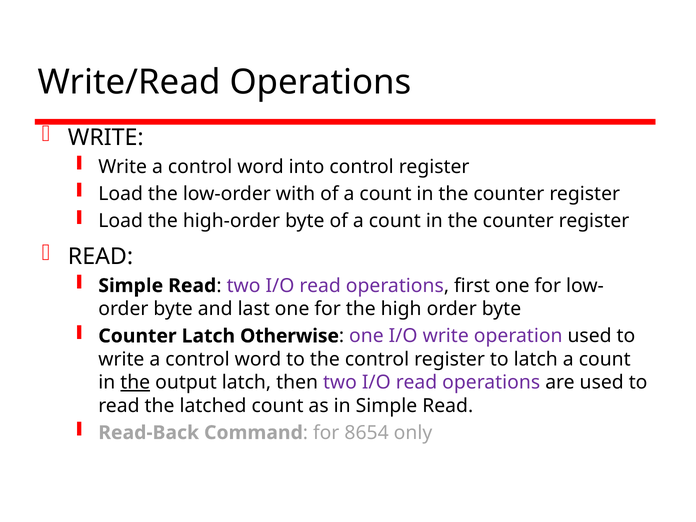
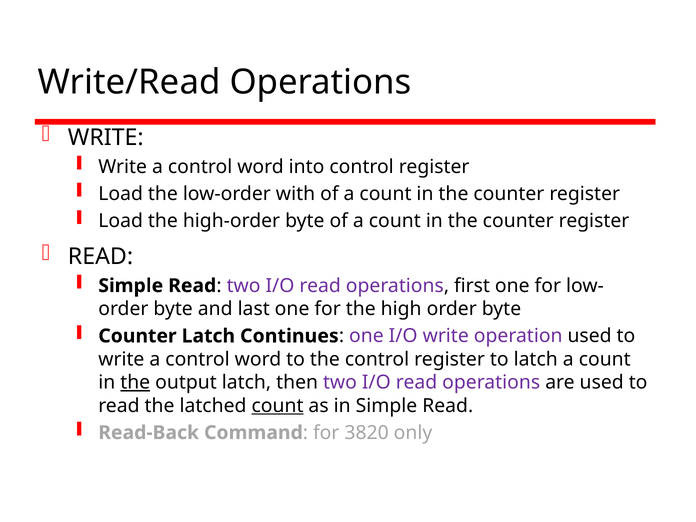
Otherwise: Otherwise -> Continues
count at (278, 406) underline: none -> present
8654: 8654 -> 3820
